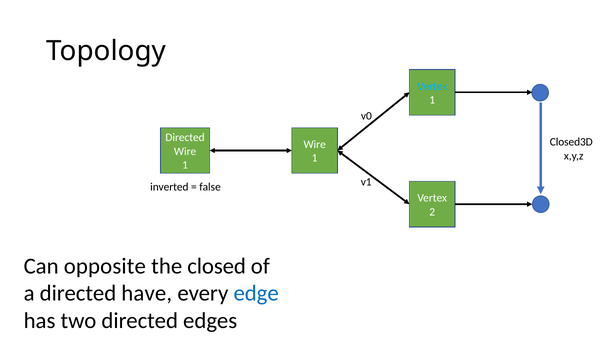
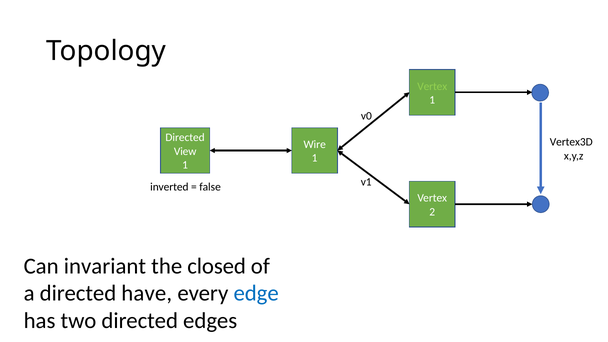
Vertex at (432, 86) colour: light blue -> light green
Closed3D: Closed3D -> Vertex3D
Wire at (185, 151): Wire -> View
opposite: opposite -> invariant
